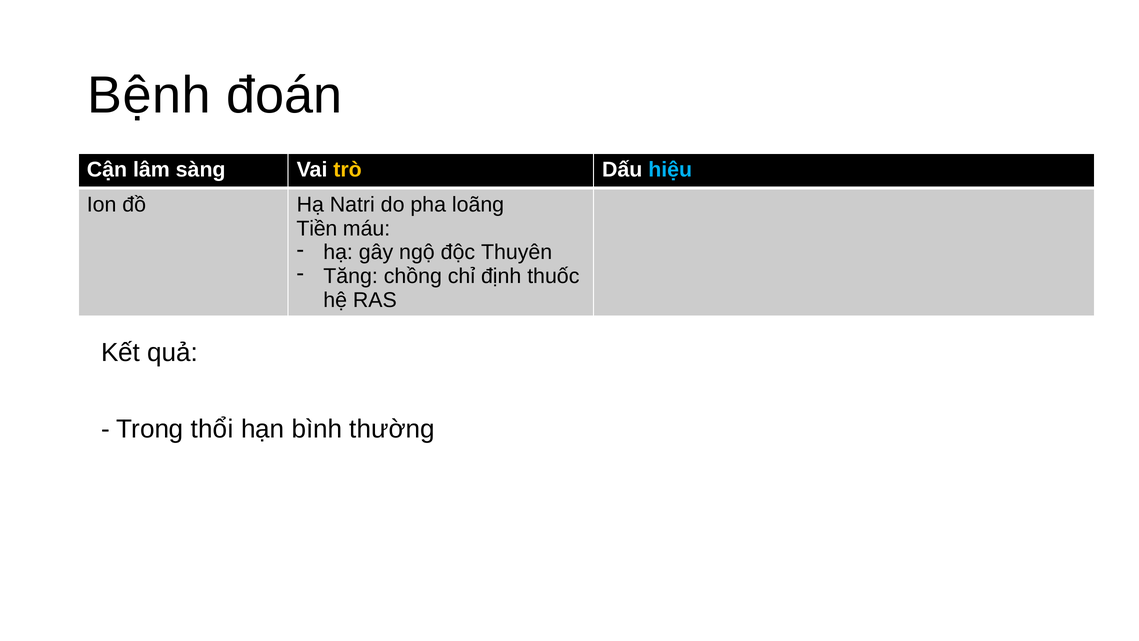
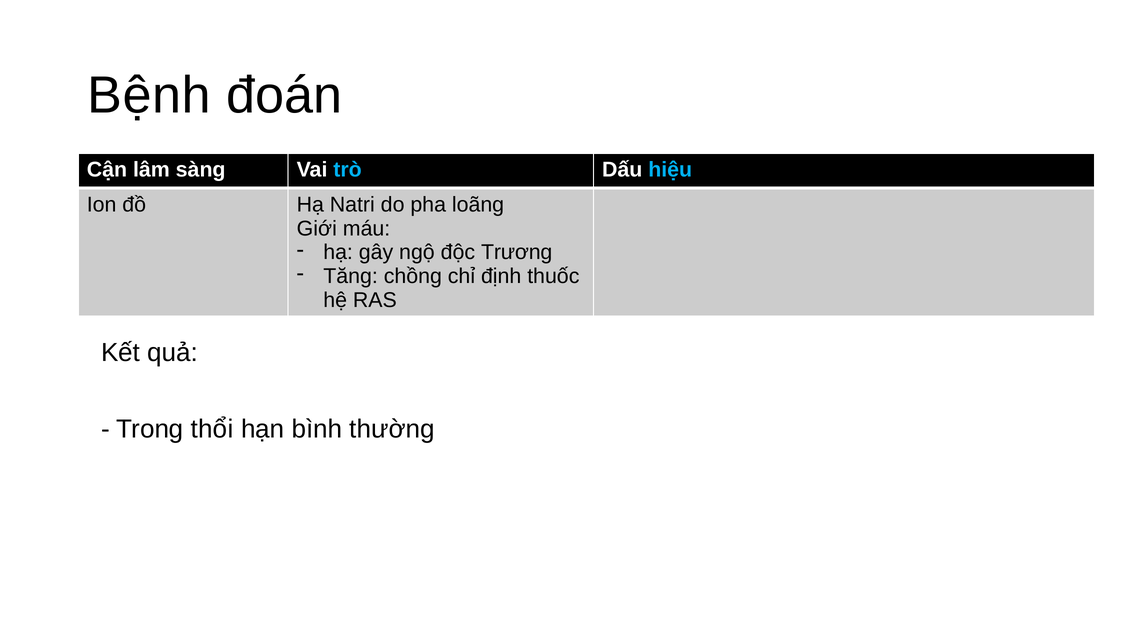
trò colour: yellow -> light blue
Tiền: Tiền -> Giới
Thuyên: Thuyên -> Trương
